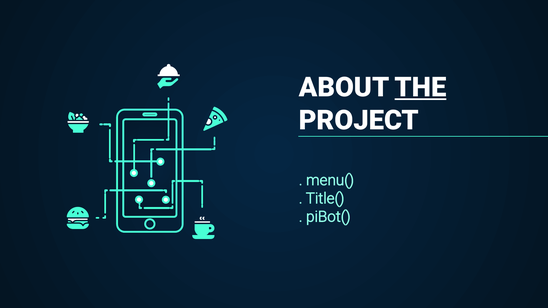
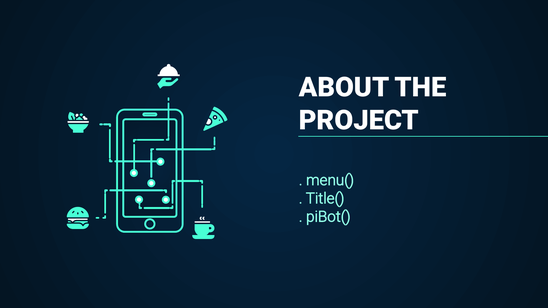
THE underline: present -> none
